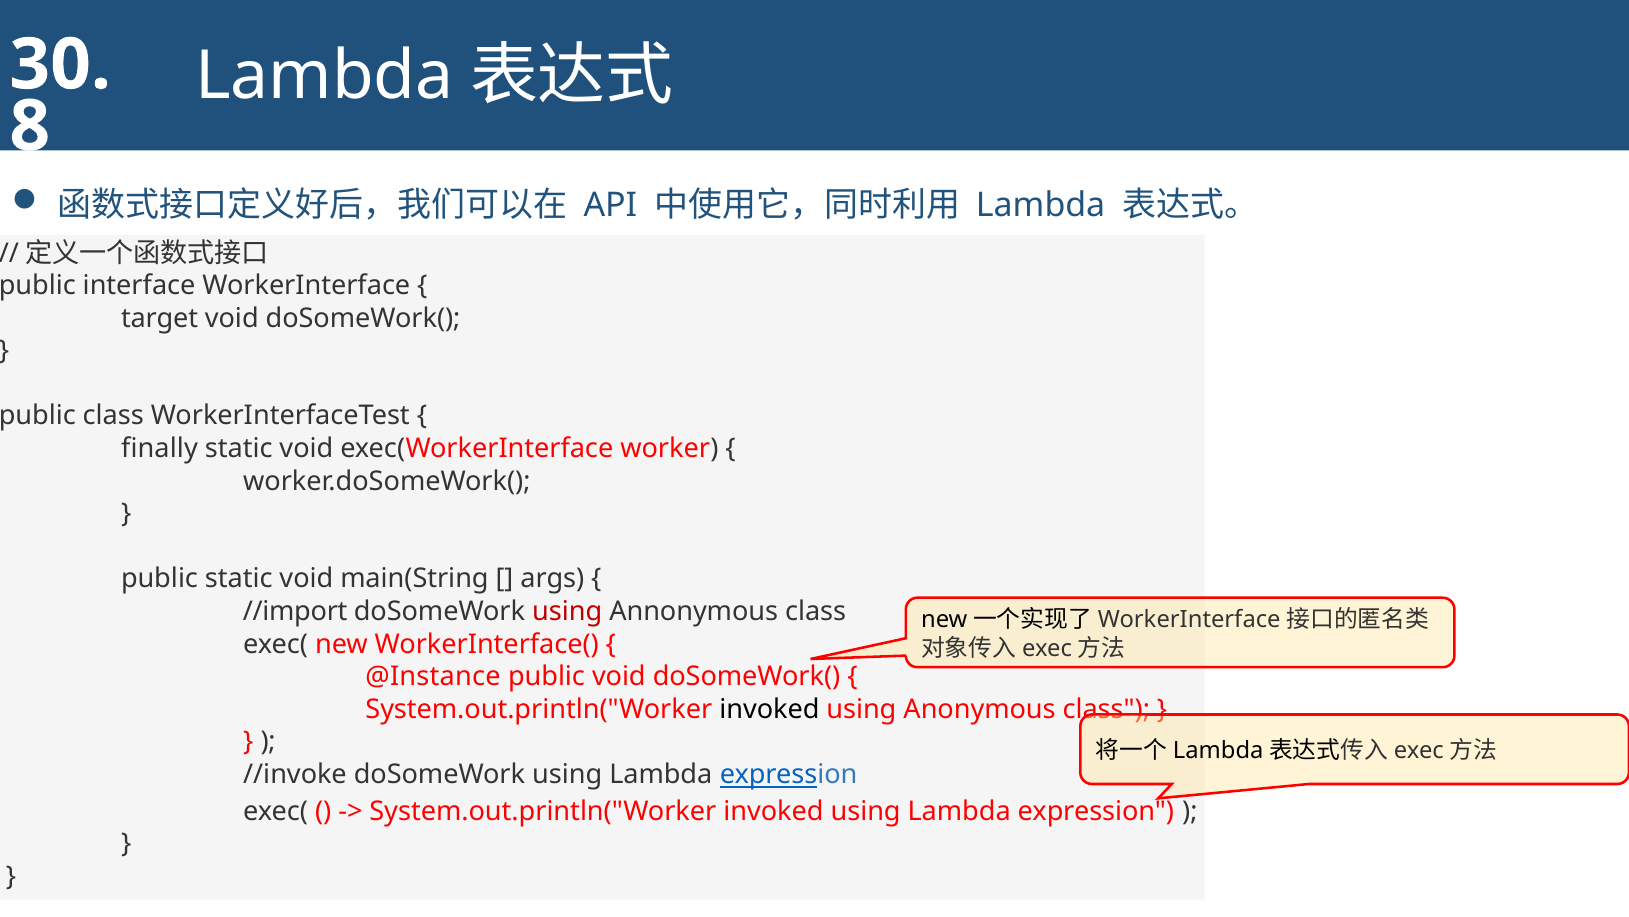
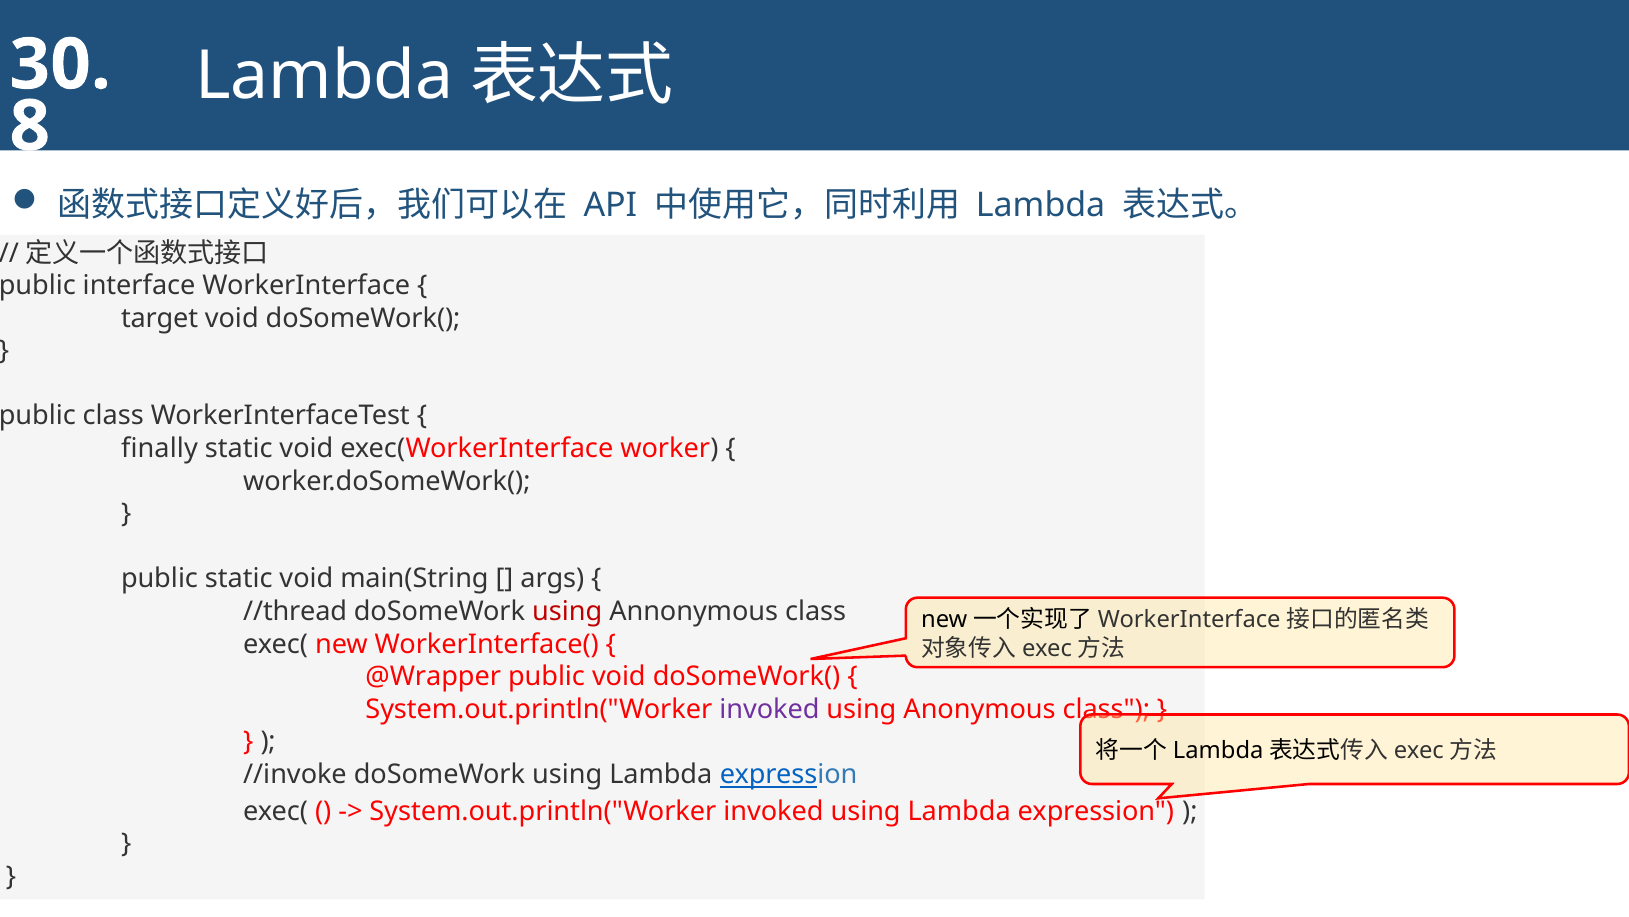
//import: //import -> //thread
@Instance: @Instance -> @Wrapper
invoked at (769, 709) colour: black -> purple
